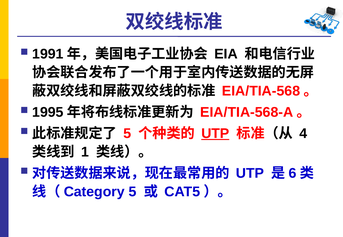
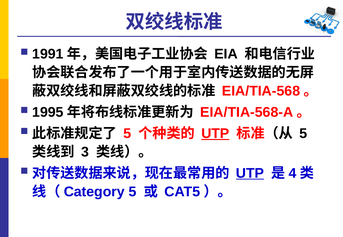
4 at (303, 134): 4 -> 5
1: 1 -> 3
UTP at (250, 173) underline: none -> present
6: 6 -> 4
